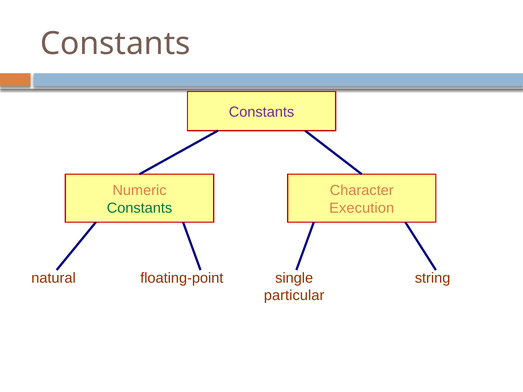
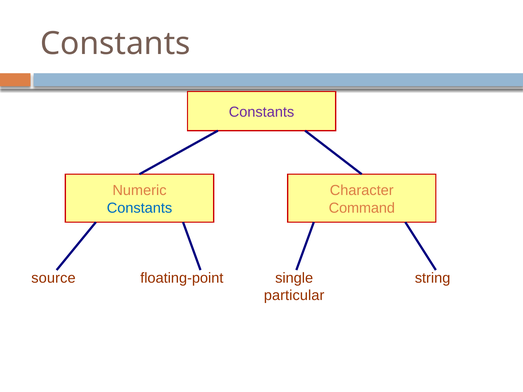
Constants at (139, 208) colour: green -> blue
Execution: Execution -> Command
natural: natural -> source
